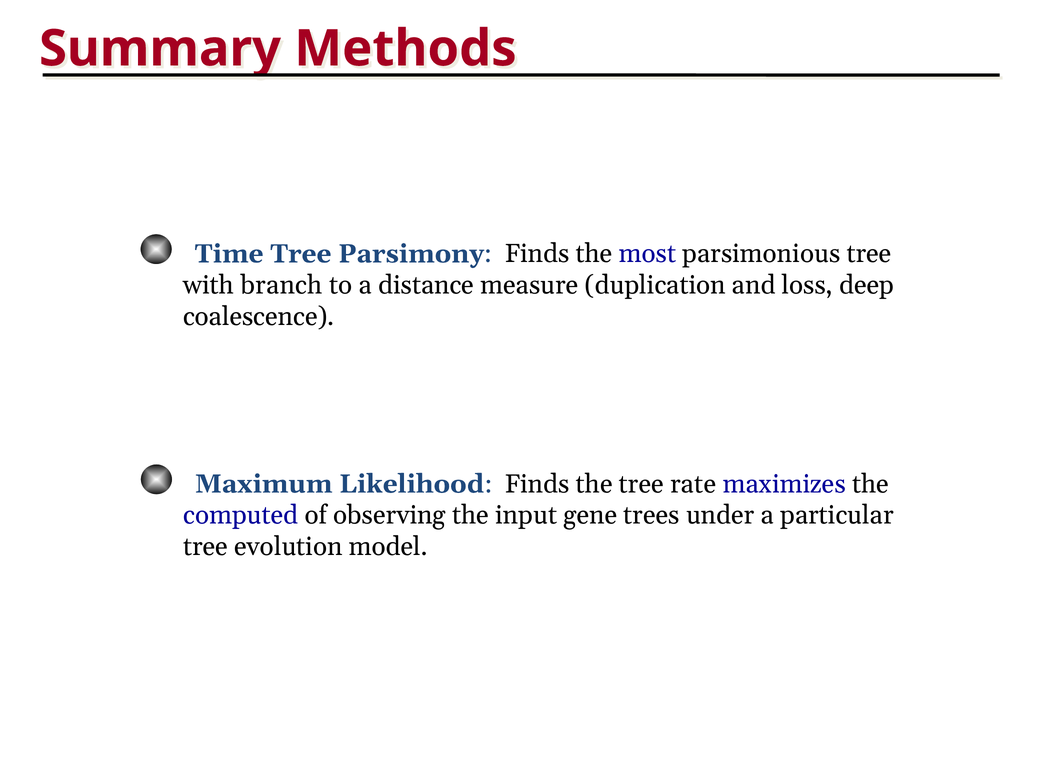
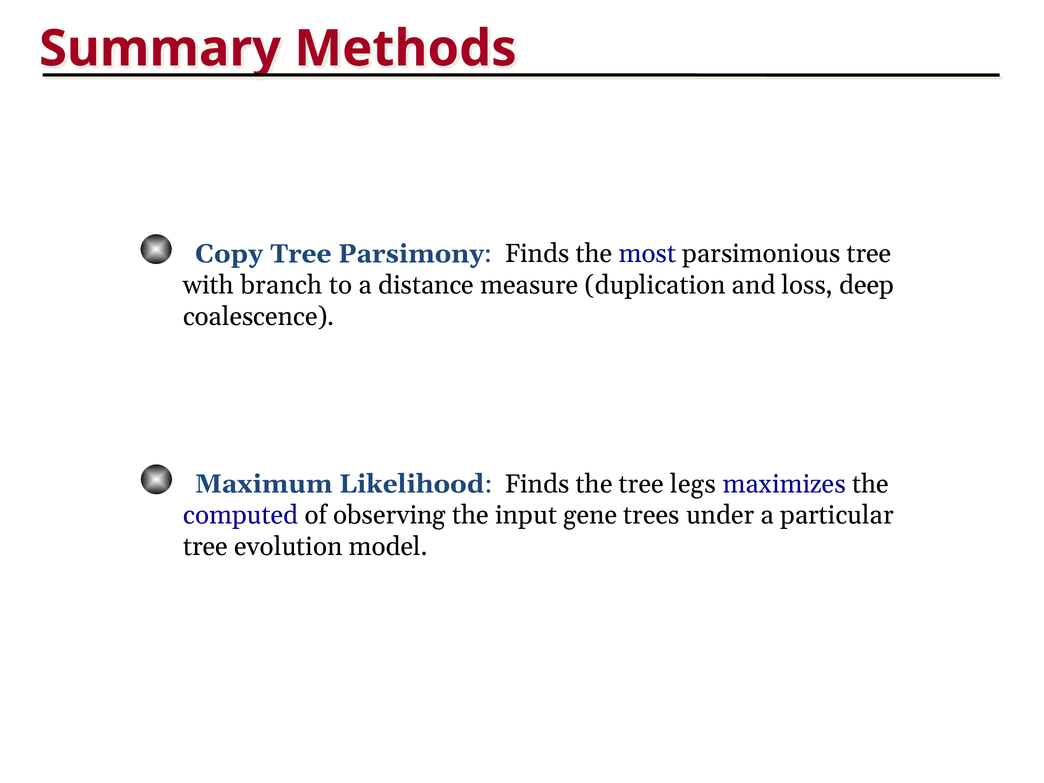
Time: Time -> Copy
rate: rate -> legs
